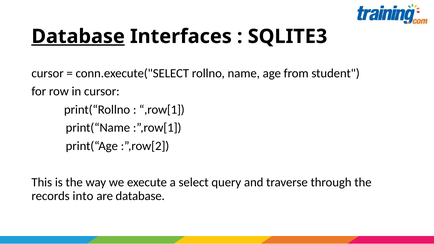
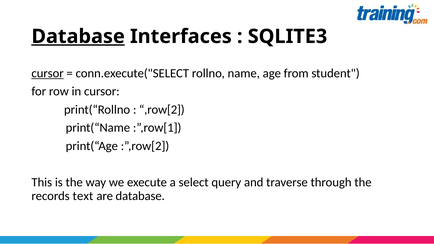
cursor at (48, 73) underline: none -> present
,row[1: ,row[1 -> ,row[2
into: into -> text
